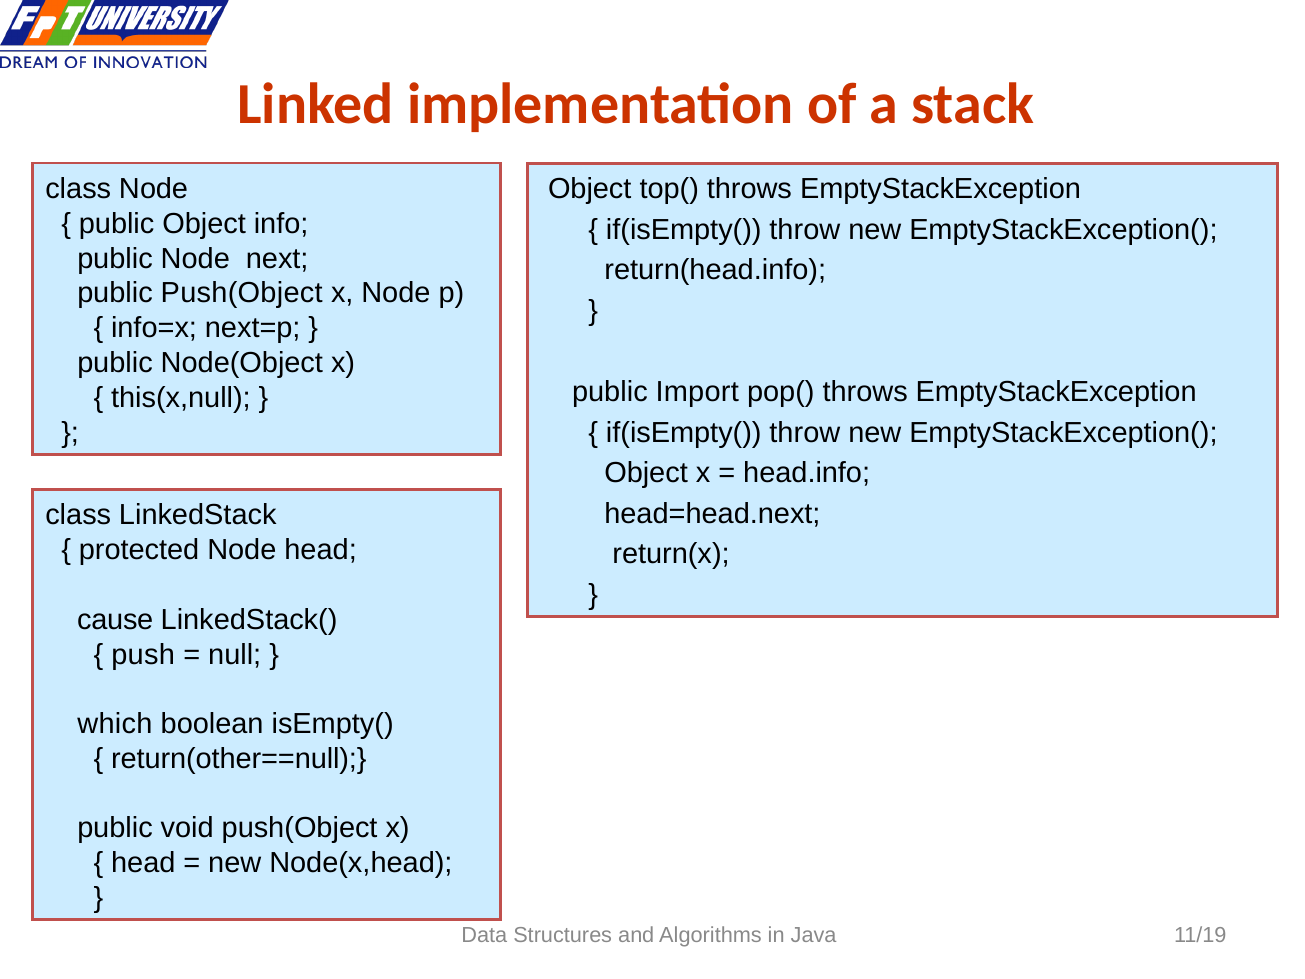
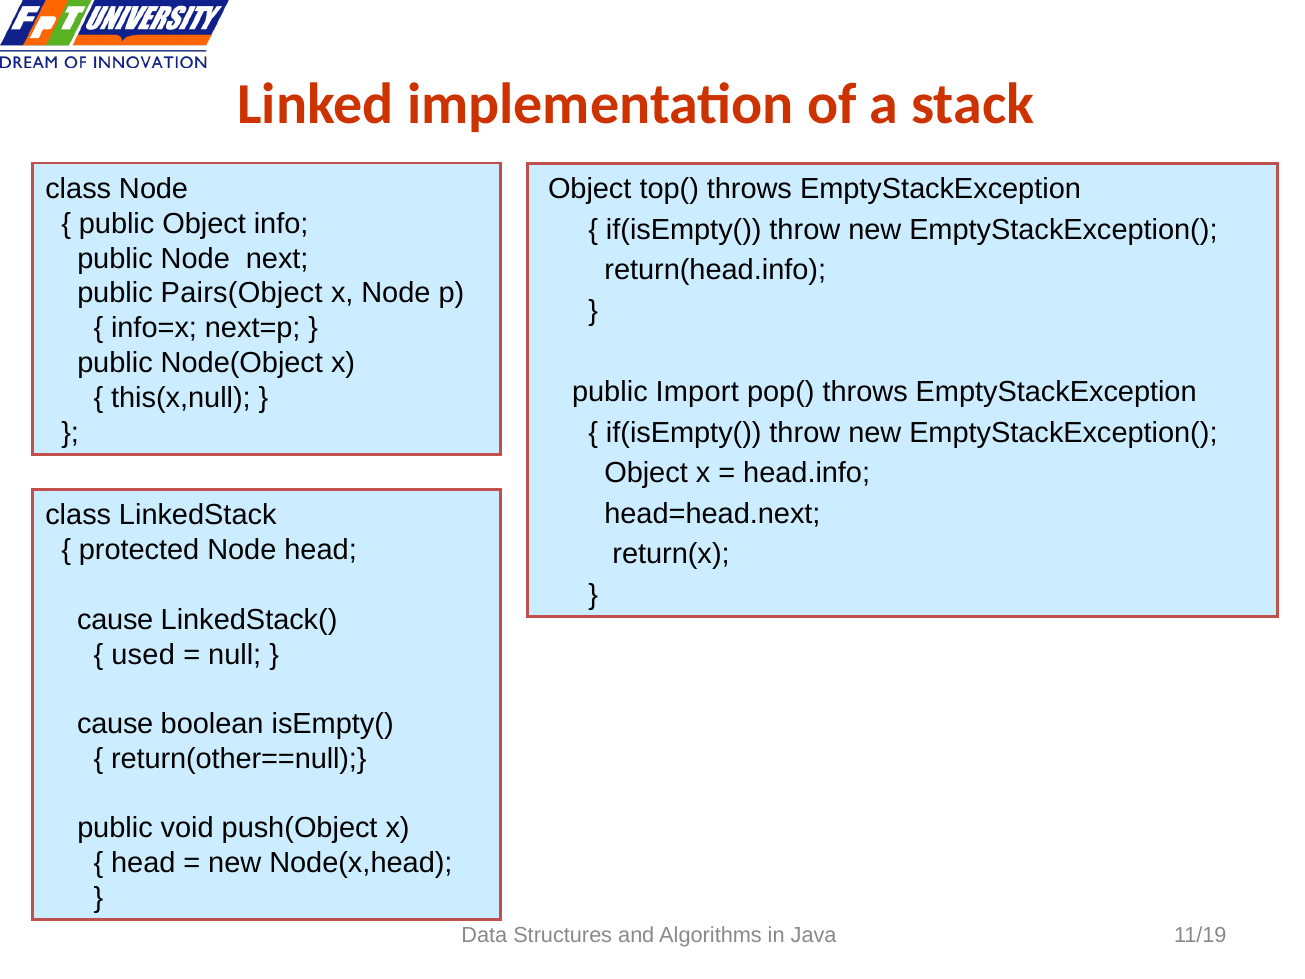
public Push(Object: Push(Object -> Pairs(Object
push: push -> used
which at (115, 724): which -> cause
